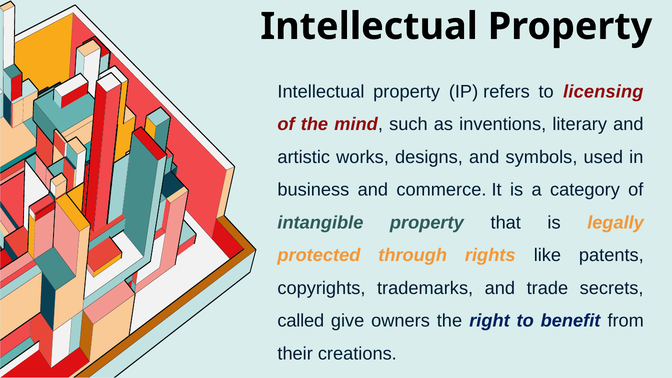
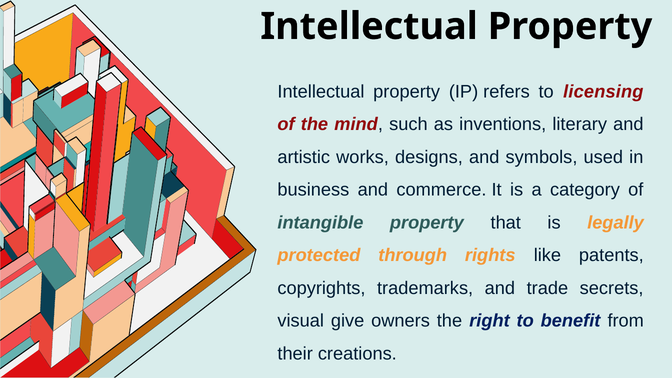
called: called -> visual
